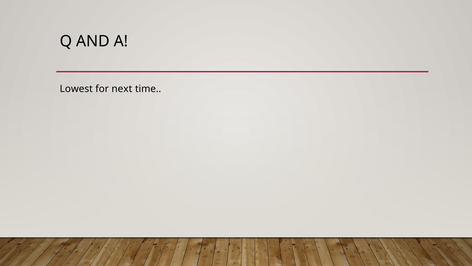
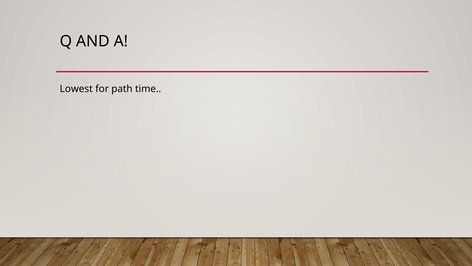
next: next -> path
